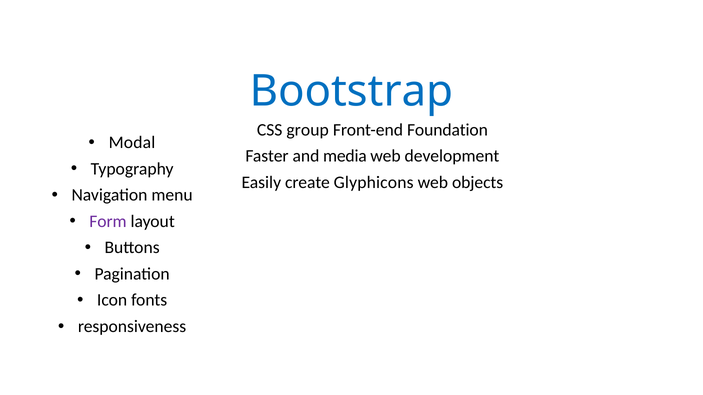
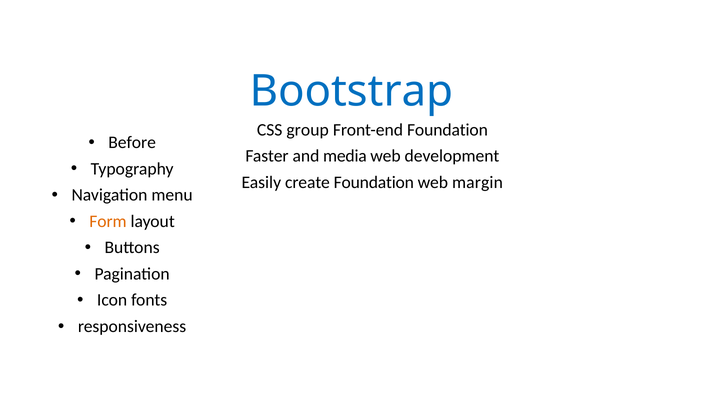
Modal: Modal -> Before
create Glyphicons: Glyphicons -> Foundation
objects: objects -> margin
Form colour: purple -> orange
